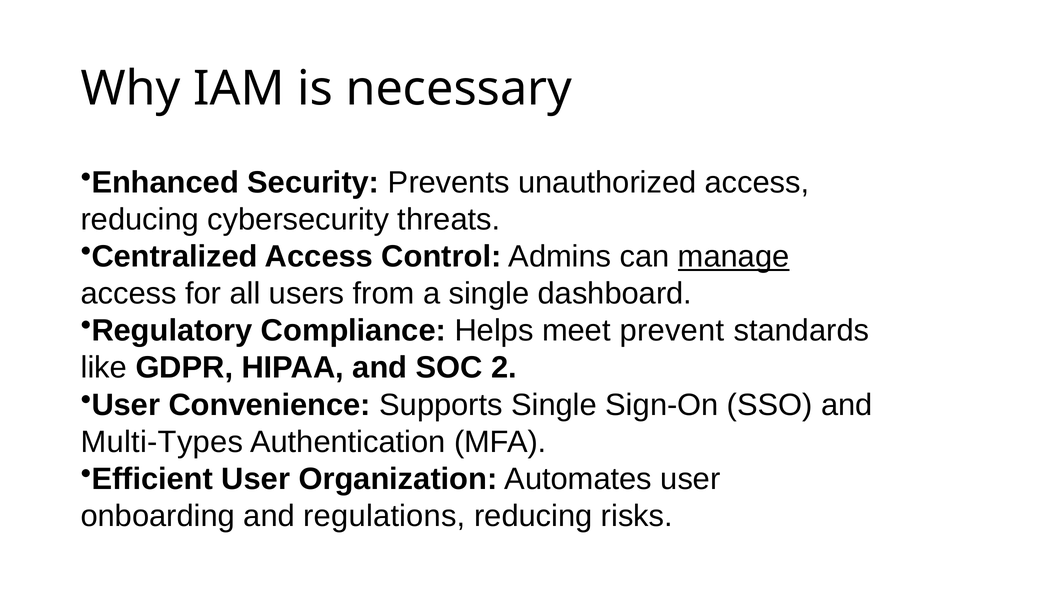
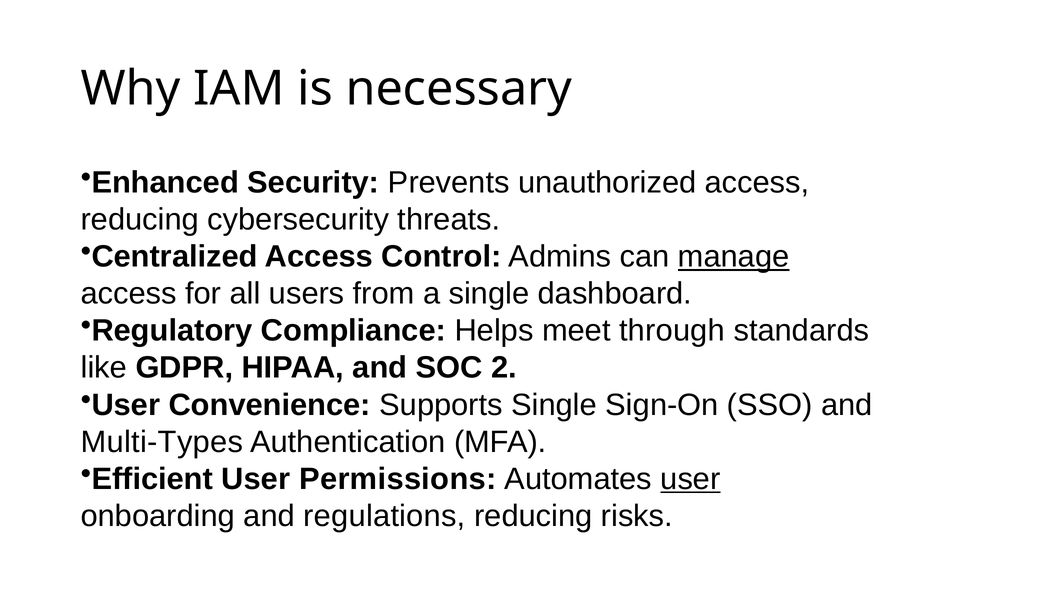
prevent: prevent -> through
Organization: Organization -> Permissions
user at (690, 479) underline: none -> present
